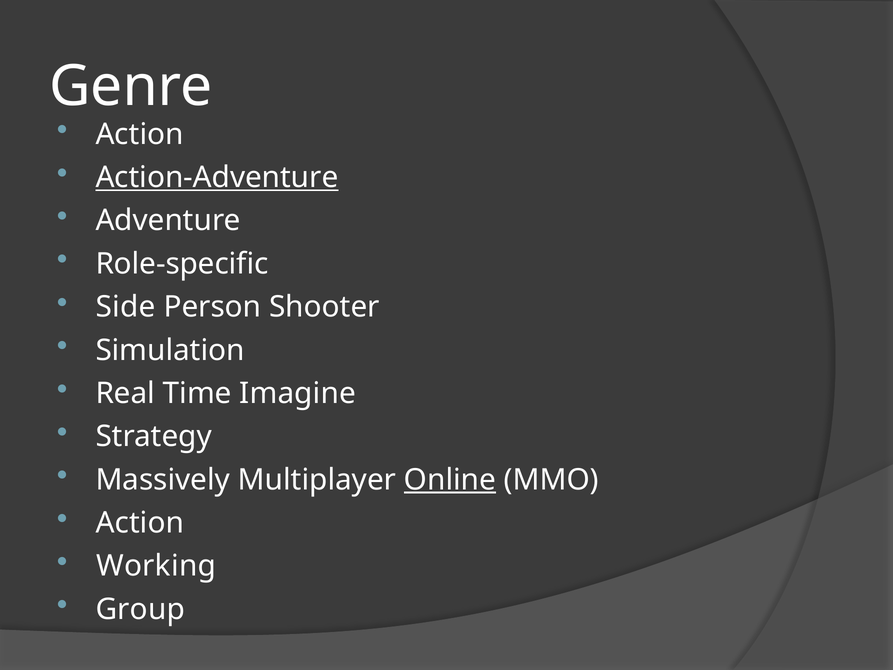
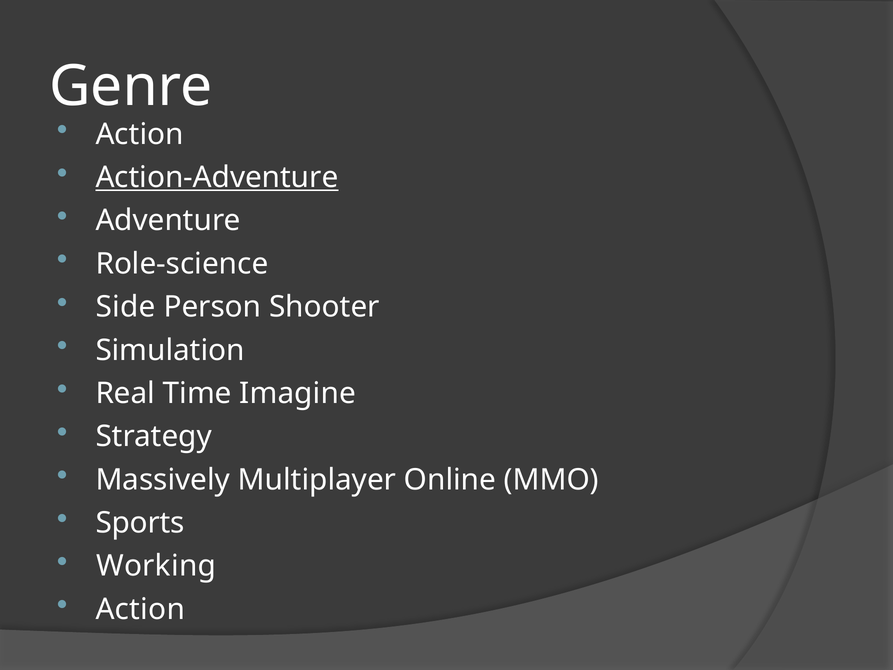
Role-specific: Role-specific -> Role-science
Online underline: present -> none
Action at (140, 523): Action -> Sports
Group at (140, 609): Group -> Action
